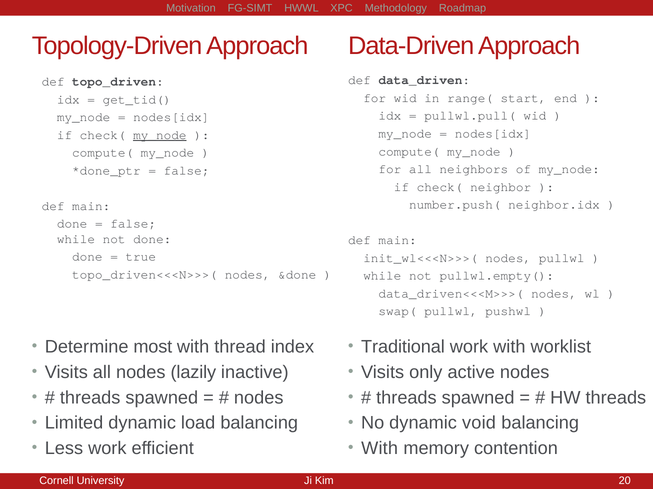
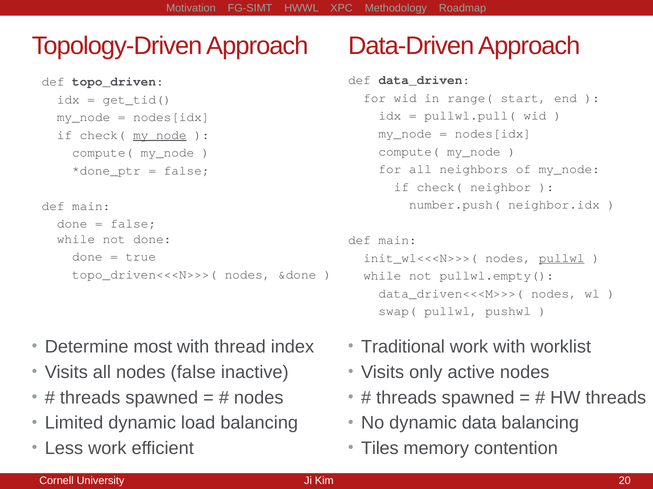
pullwl at (562, 258) underline: none -> present
nodes lazily: lazily -> false
void: void -> data
With at (380, 449): With -> Tiles
